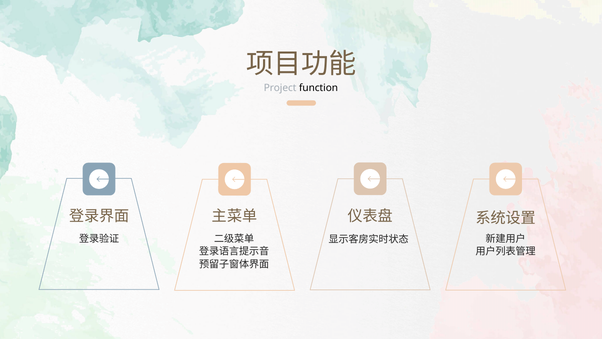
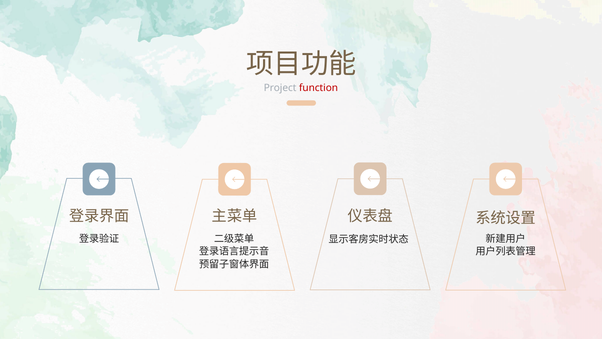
function colour: black -> red
